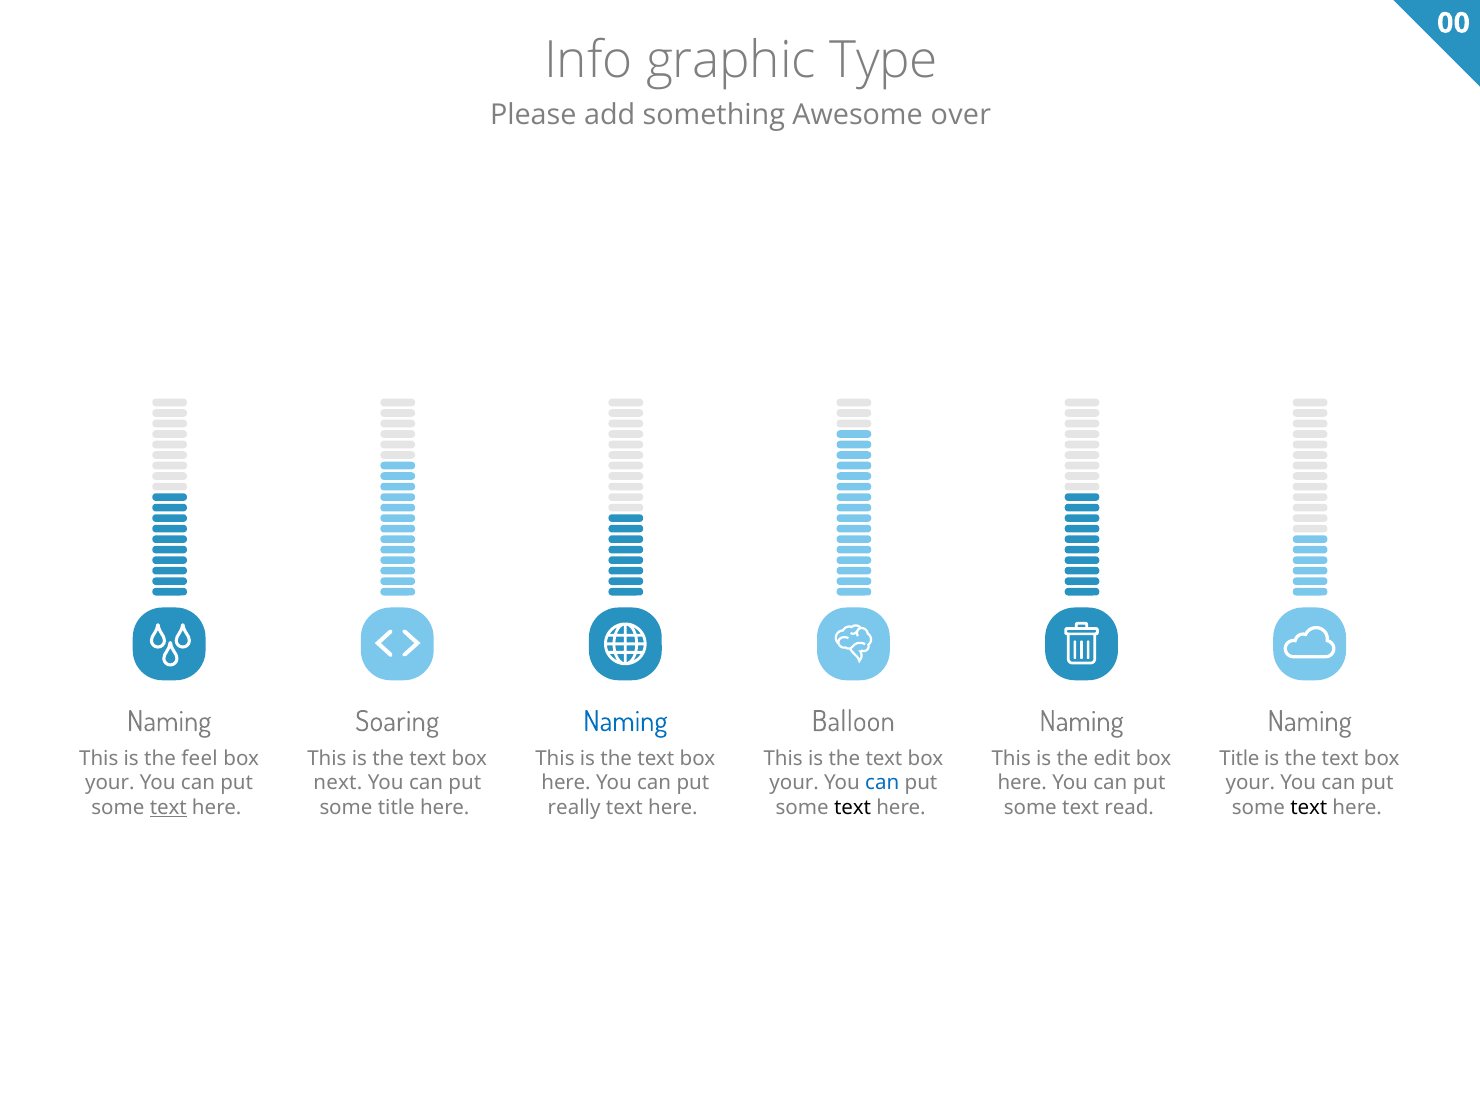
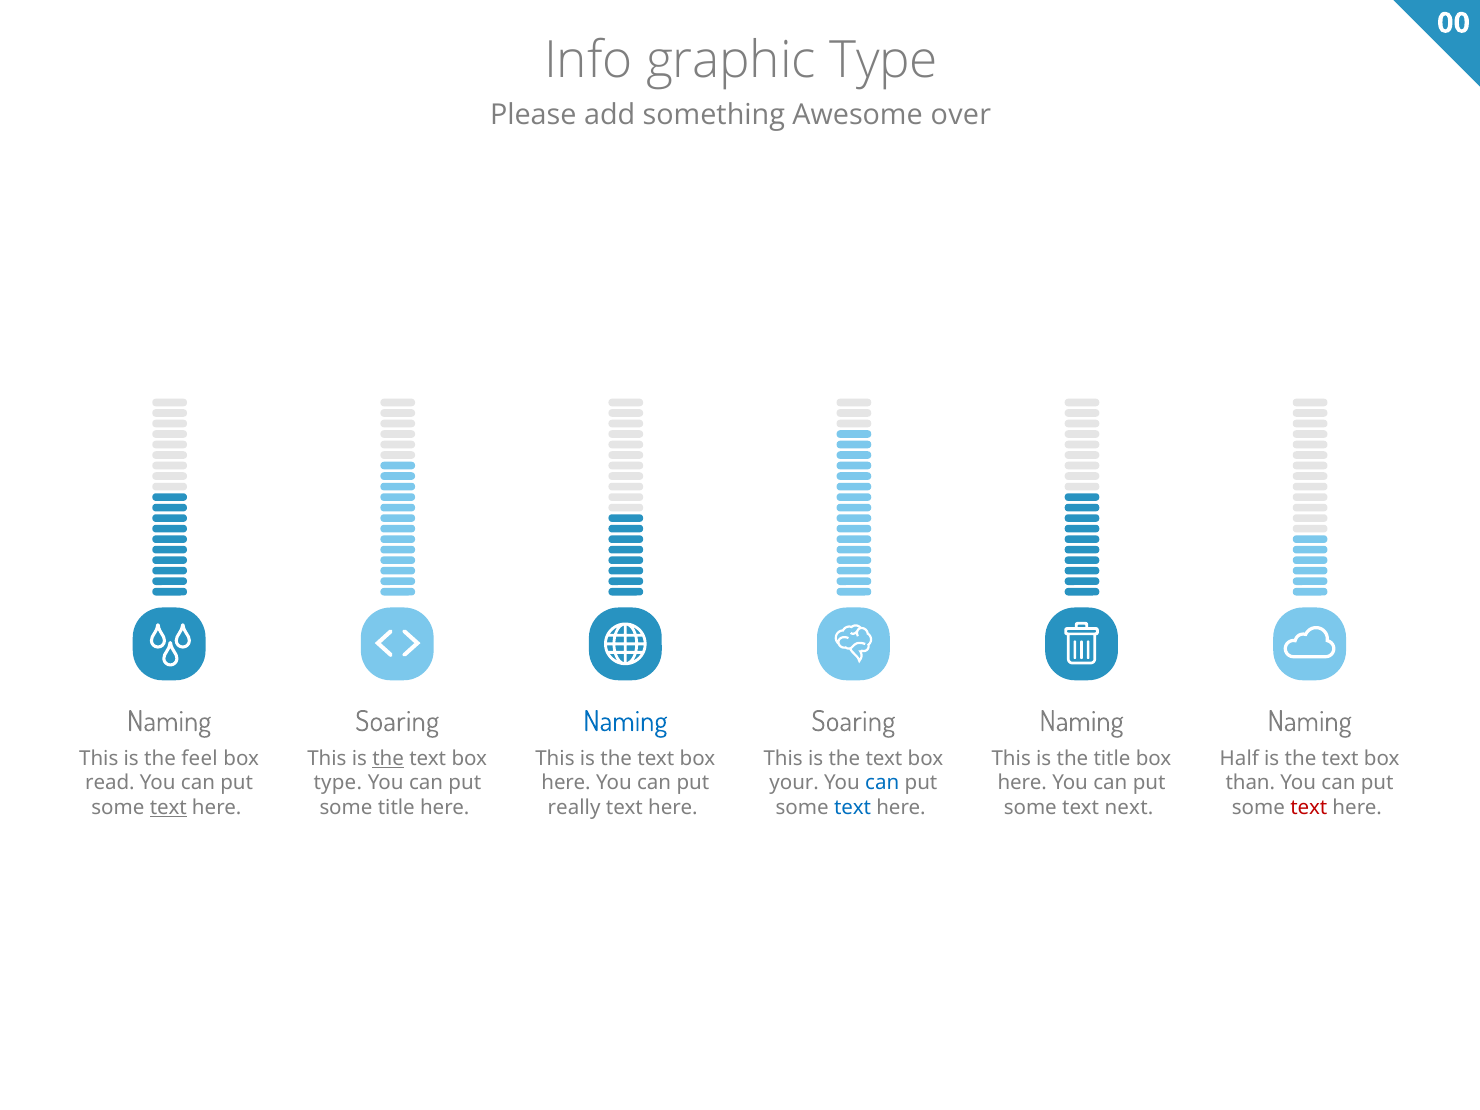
Balloon at (853, 722): Balloon -> Soaring
the at (388, 758) underline: none -> present
the edit: edit -> title
Title at (1239, 758): Title -> Half
your at (110, 783): your -> read
next at (338, 783): next -> type
your at (1250, 783): your -> than
text at (853, 808) colour: black -> blue
read: read -> next
text at (1309, 808) colour: black -> red
